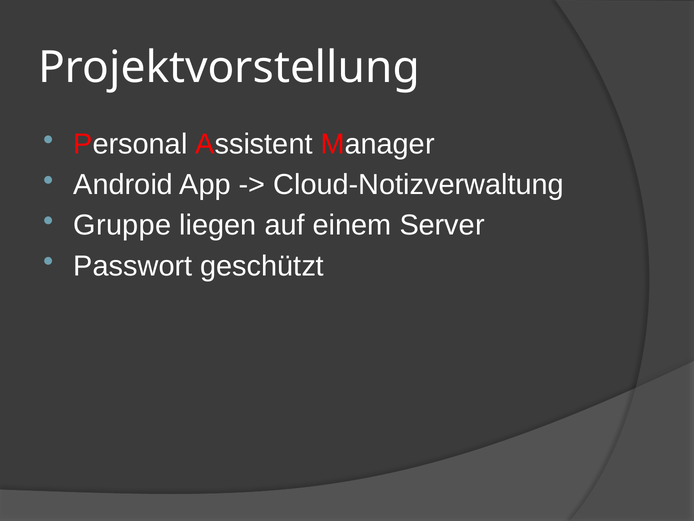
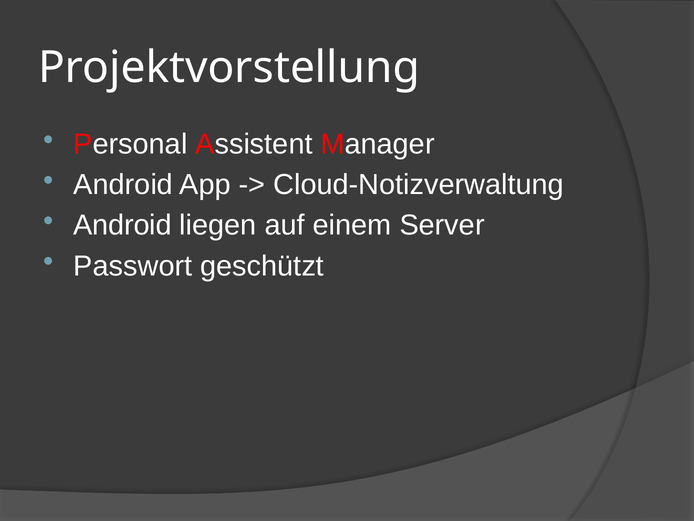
Gruppe at (122, 225): Gruppe -> Android
